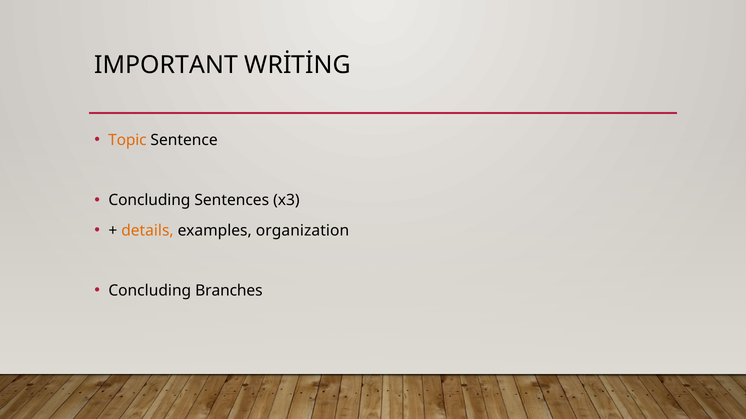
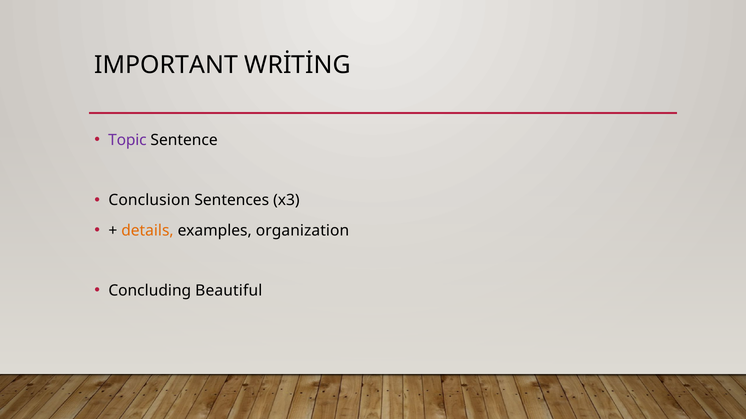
Topic colour: orange -> purple
Concluding at (149, 201): Concluding -> Conclusion
Branches: Branches -> Beautiful
